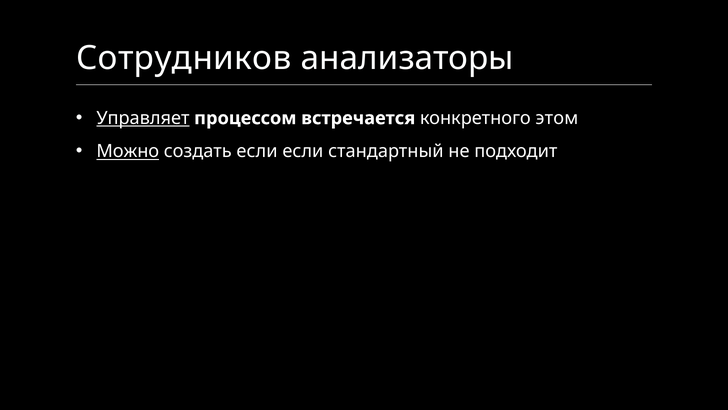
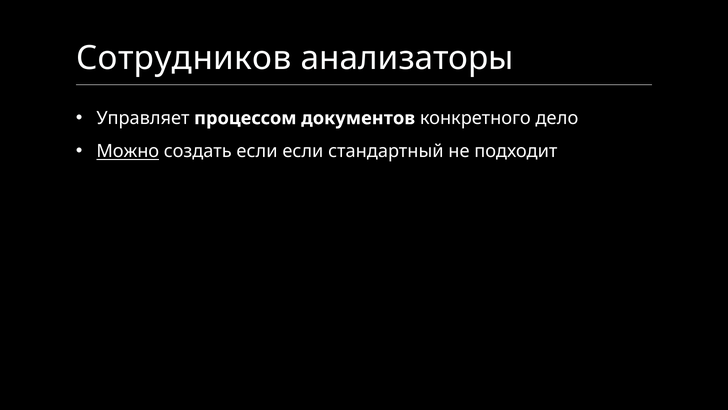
Управляет underline: present -> none
встречается: встречается -> документов
этом: этом -> дело
